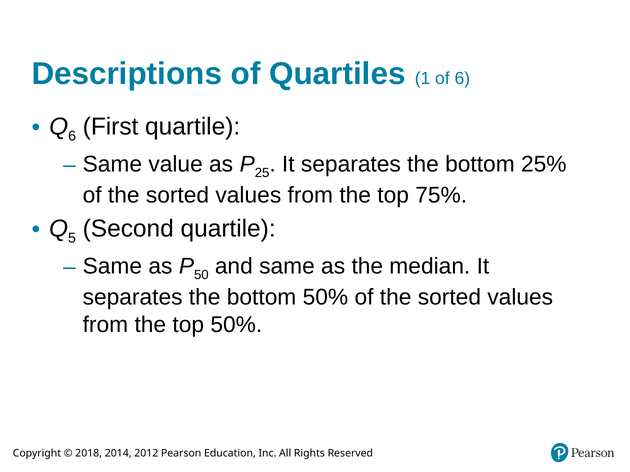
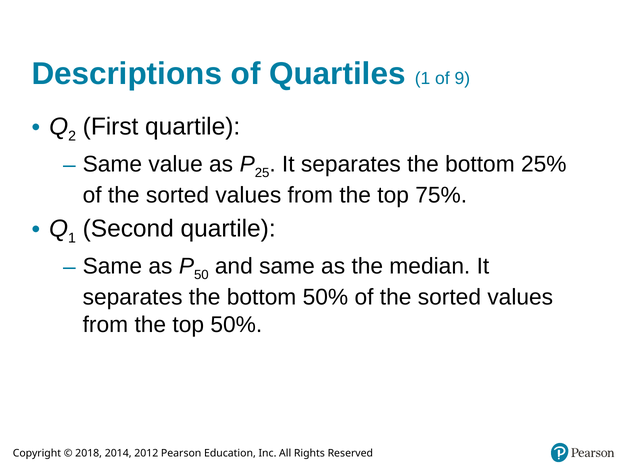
of 6: 6 -> 9
6 at (72, 136): 6 -> 2
5 at (72, 239): 5 -> 1
